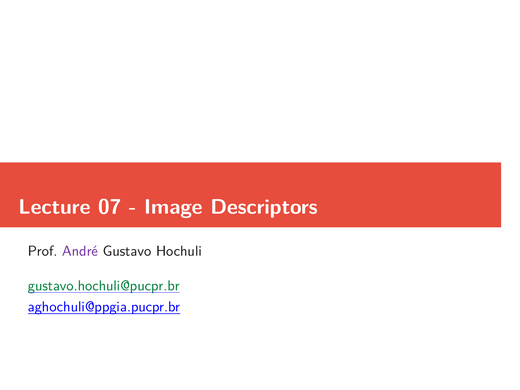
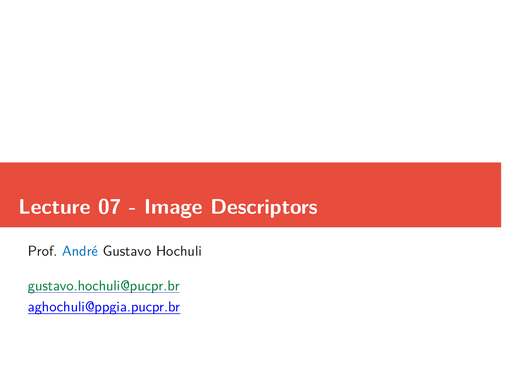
André colour: purple -> blue
